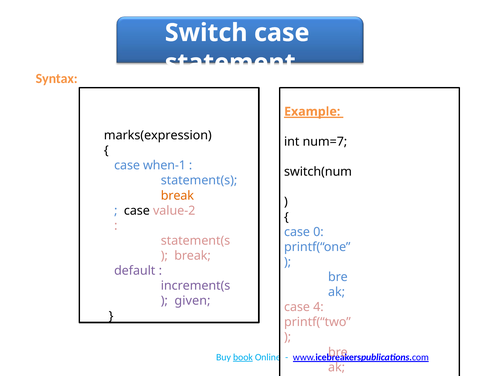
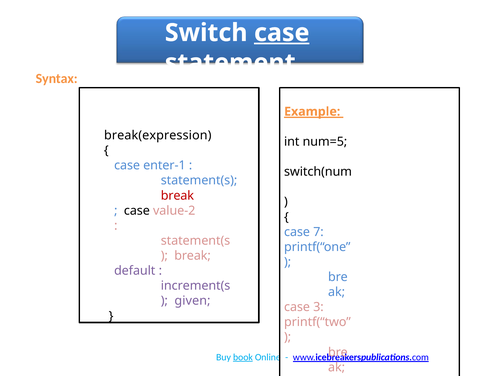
case at (282, 33) underline: none -> present
marks(expression: marks(expression -> break(expression
num=7: num=7 -> num=5
when-1: when-1 -> enter-1
break at (177, 195) colour: orange -> red
0: 0 -> 7
4: 4 -> 3
